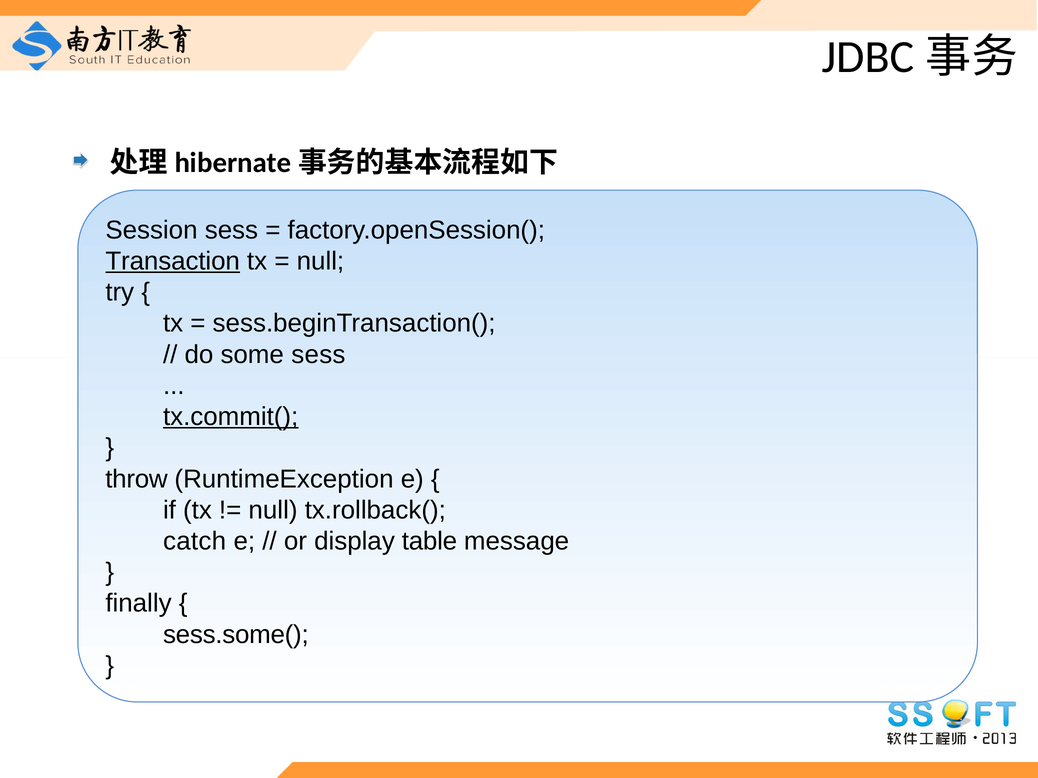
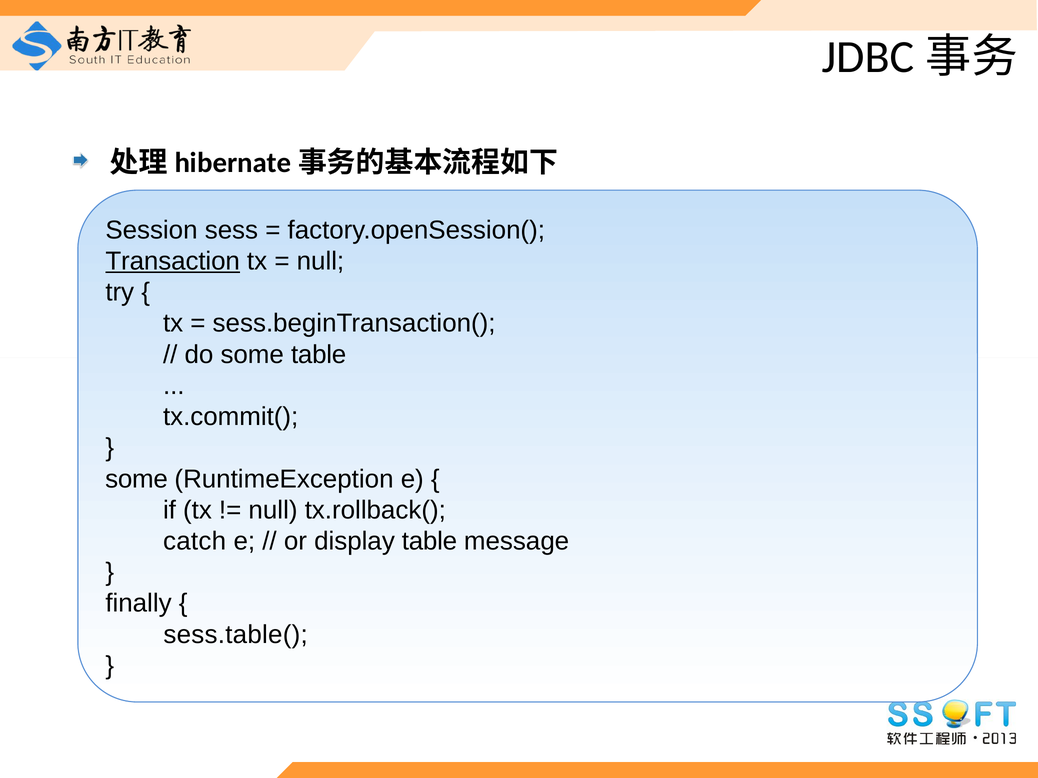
some sess: sess -> table
tx.commit( underline: present -> none
throw at (136, 479): throw -> some
sess.some(: sess.some( -> sess.table(
